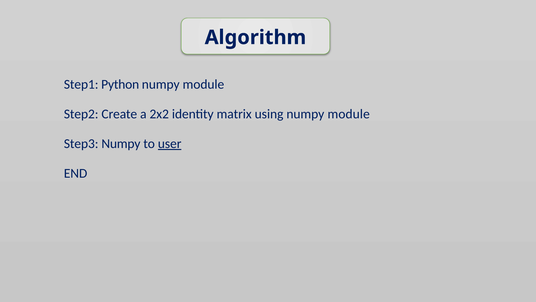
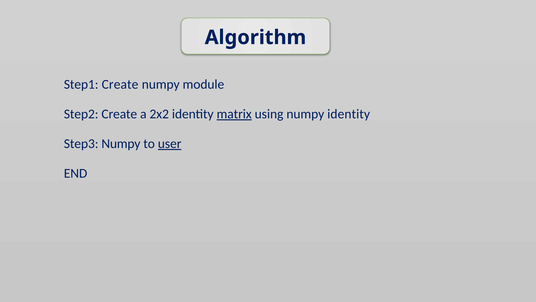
Step1 Python: Python -> Create
matrix underline: none -> present
using numpy module: module -> identity
